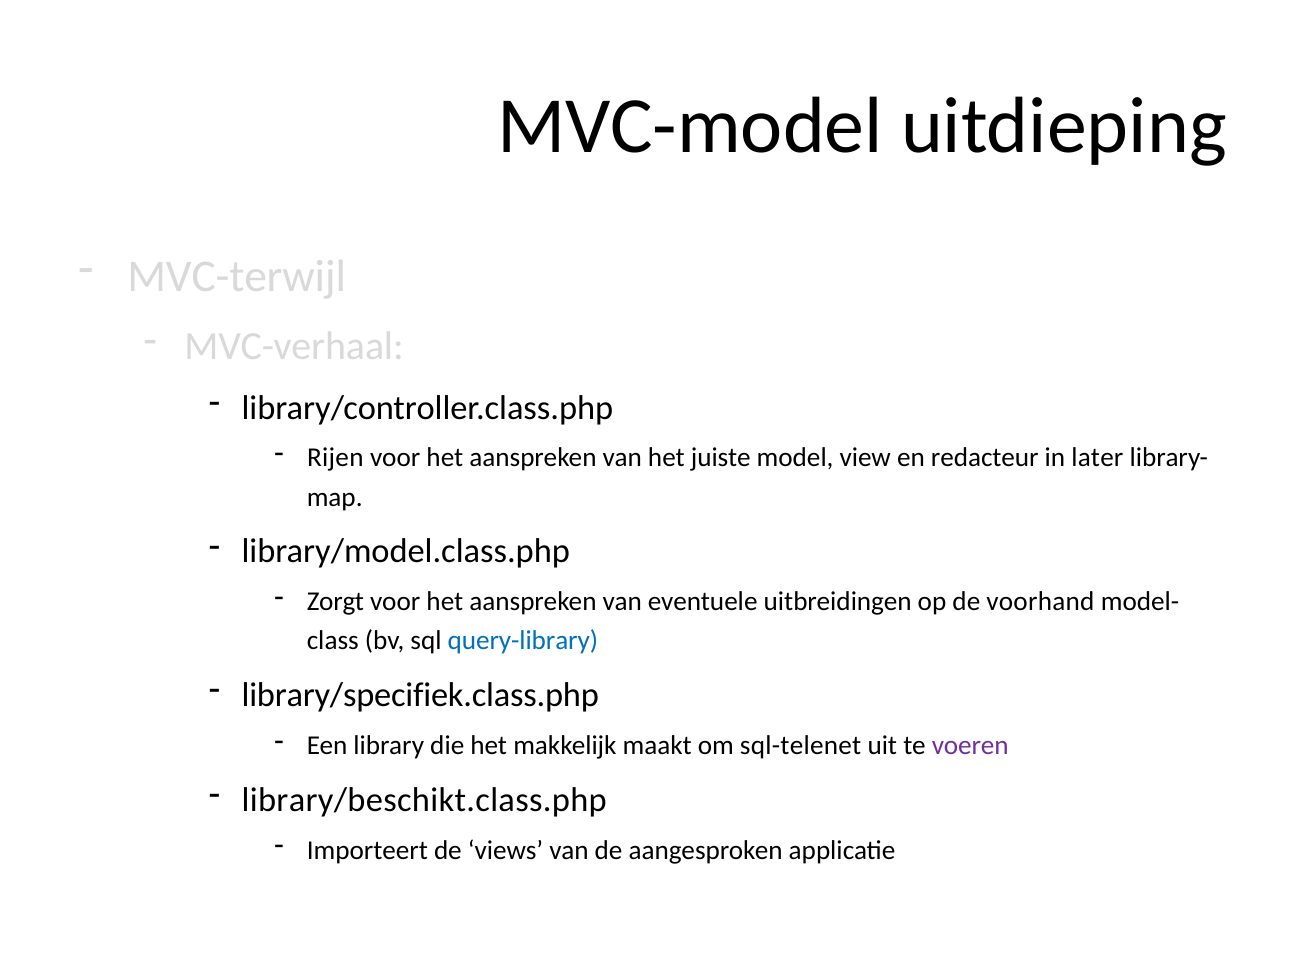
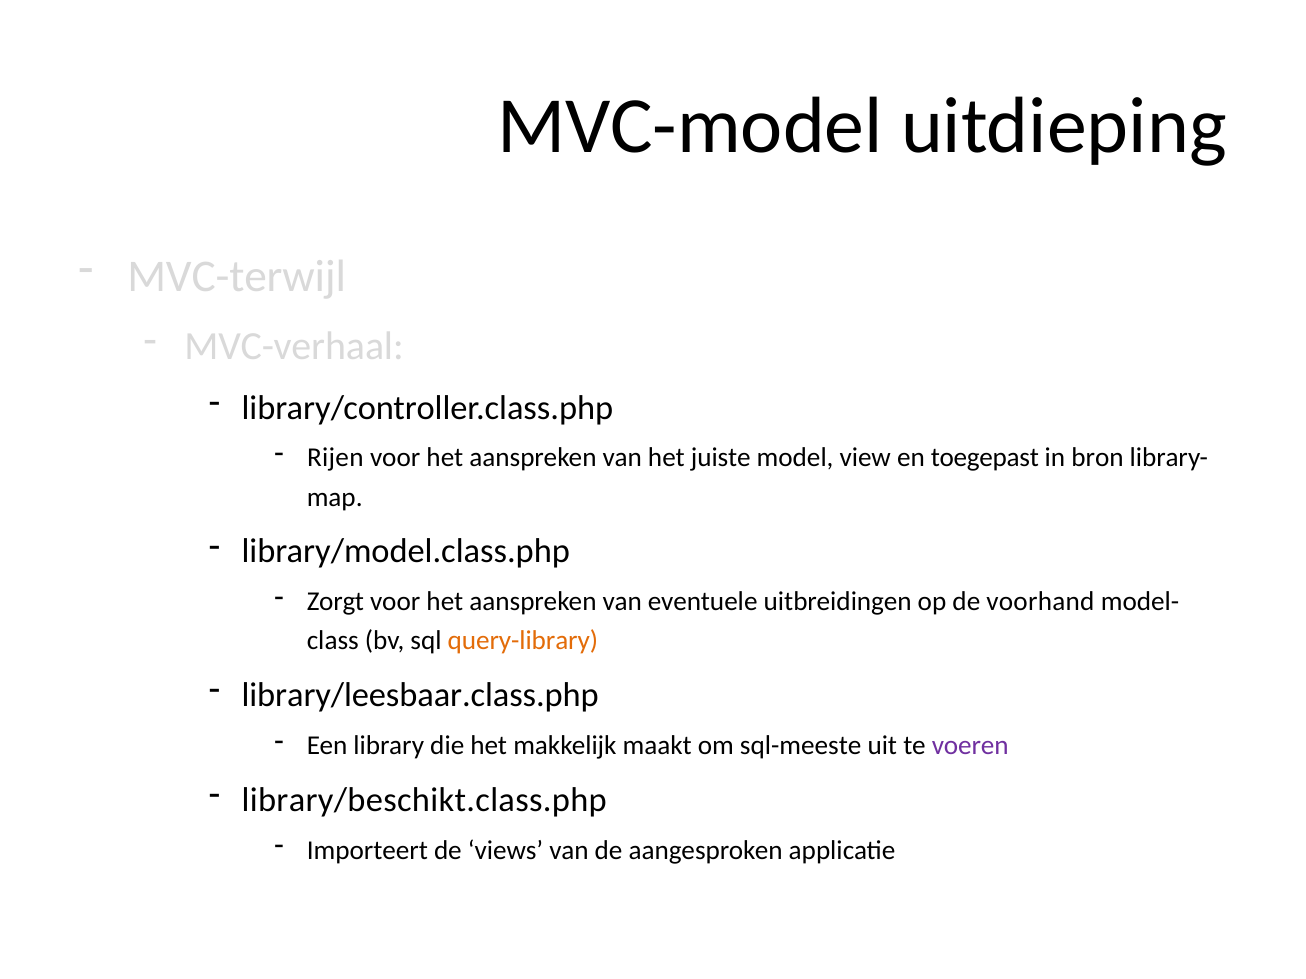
redacteur: redacteur -> toegepast
later: later -> bron
query-library colour: blue -> orange
library/specifiek.class.php: library/specifiek.class.php -> library/leesbaar.class.php
sql-telenet: sql-telenet -> sql-meeste
